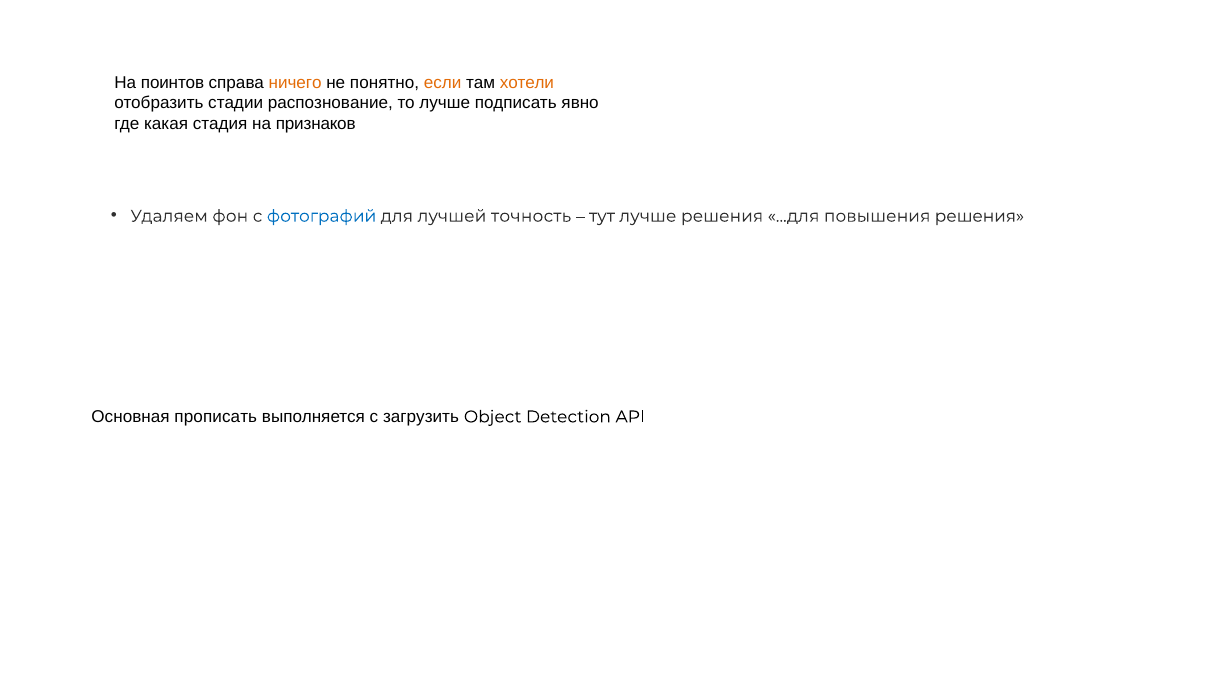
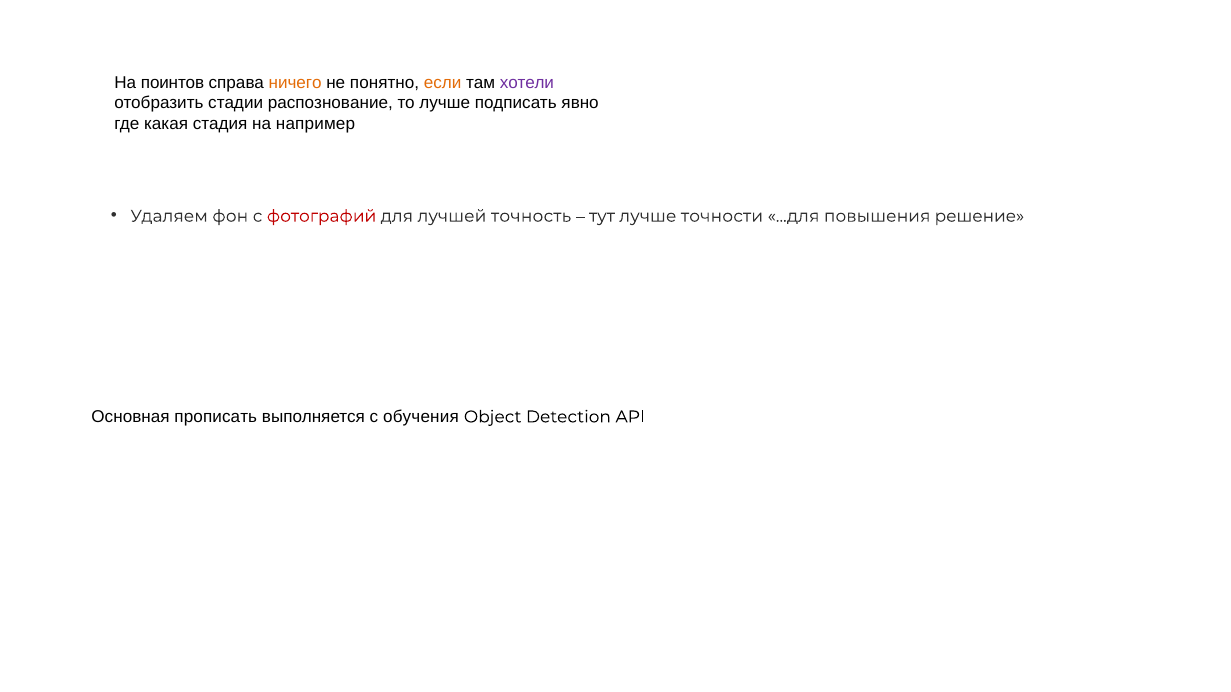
хотели colour: orange -> purple
признаков: признаков -> например
фотографий colour: blue -> red
лучше решения: решения -> точности
повышения решения: решения -> решение
загрузить: загрузить -> обучения
